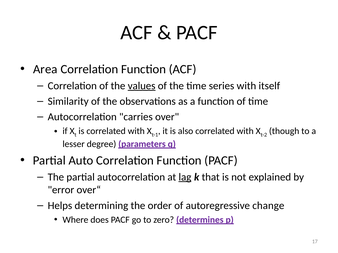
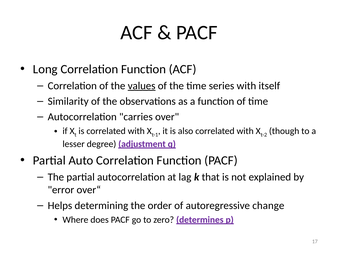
Area: Area -> Long
parameters: parameters -> adjustment
lag underline: present -> none
